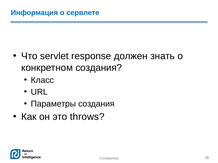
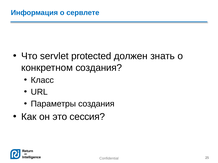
response: response -> protected
throws: throws -> сессия
